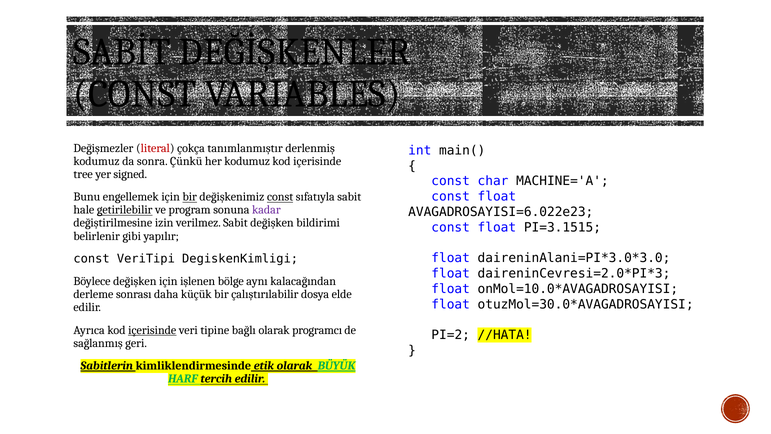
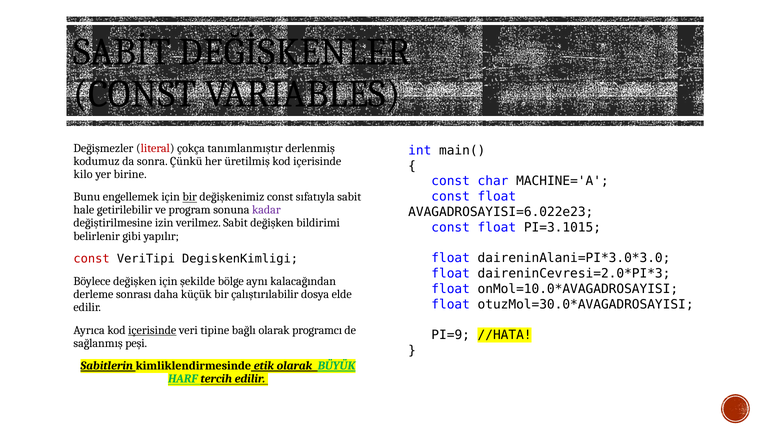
her kodumuz: kodumuz -> üretilmiş
tree: tree -> kilo
signed: signed -> birine
const at (280, 197) underline: present -> none
getirilebilir underline: present -> none
PI=3.1515: PI=3.1515 -> PI=3.1015
const at (92, 259) colour: black -> red
işlenen: işlenen -> şekilde
PI=2: PI=2 -> PI=9
geri: geri -> peşi
